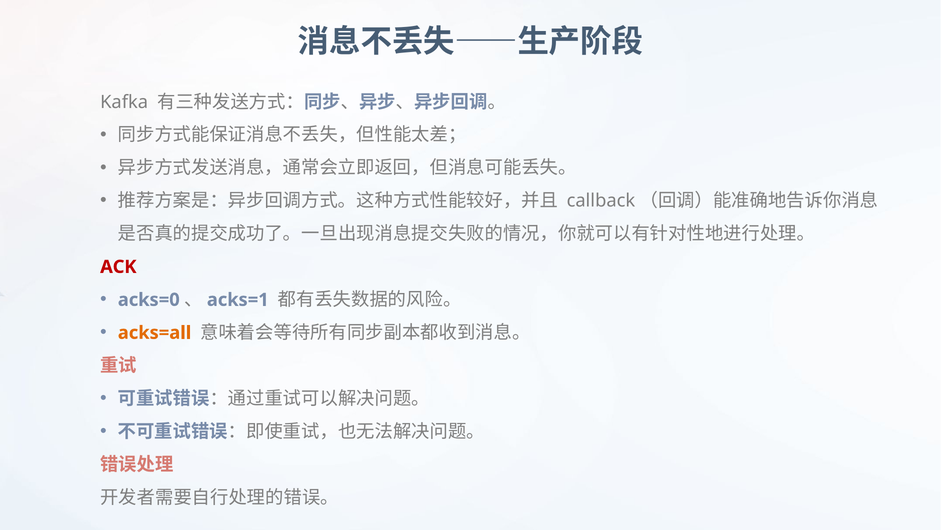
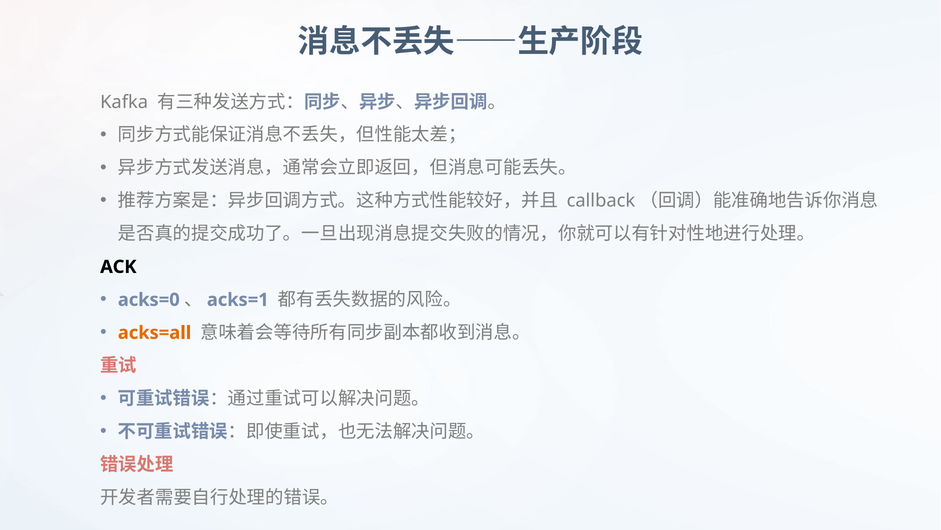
ACK colour: red -> black
